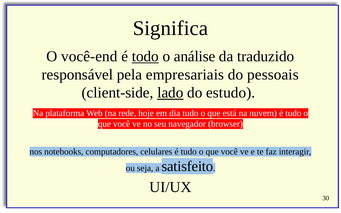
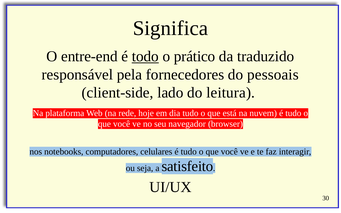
você-end: você-end -> entre-end
análise: análise -> prático
empresariais: empresariais -> fornecedores
lado underline: present -> none
estudo: estudo -> leitura
